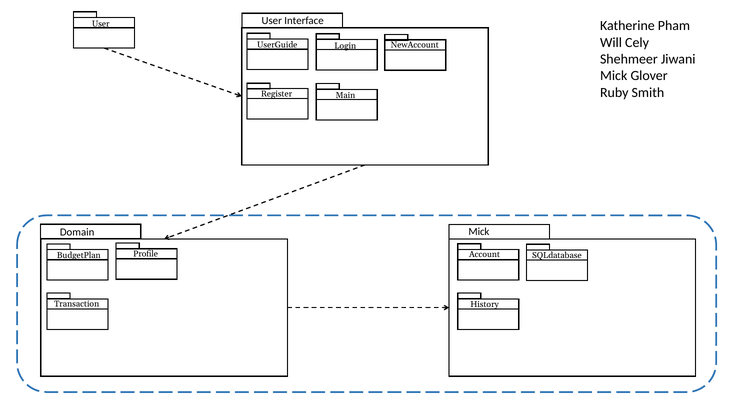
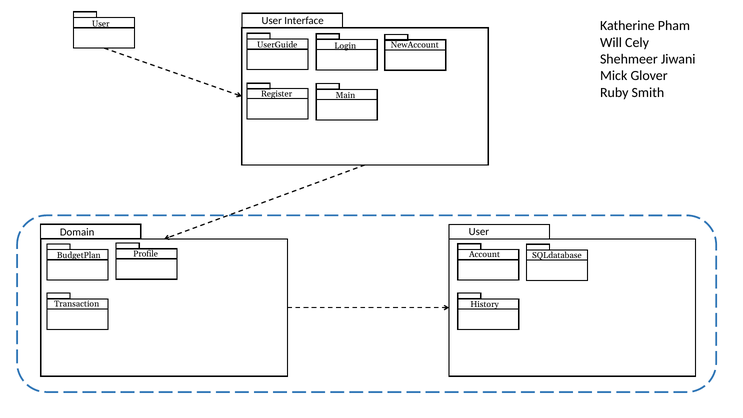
Domain Mick: Mick -> User
